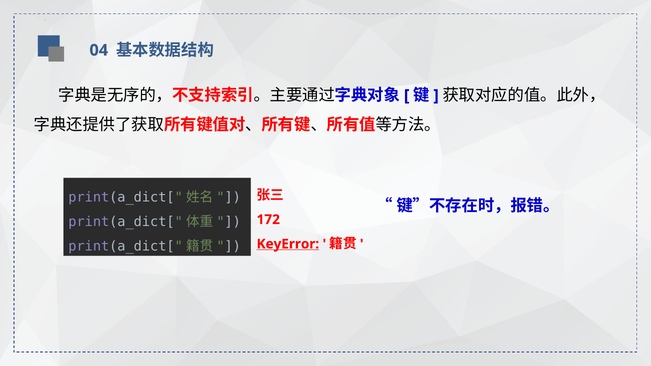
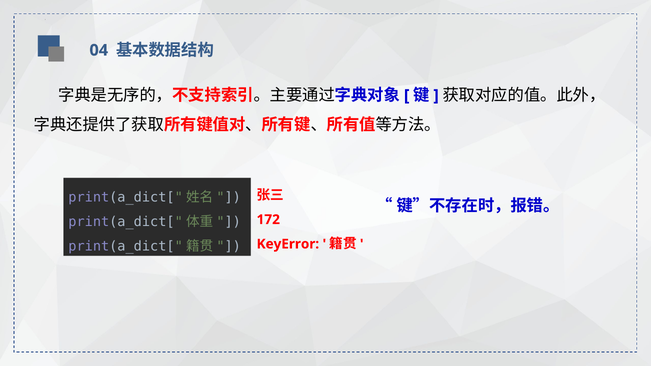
KeyError underline: present -> none
